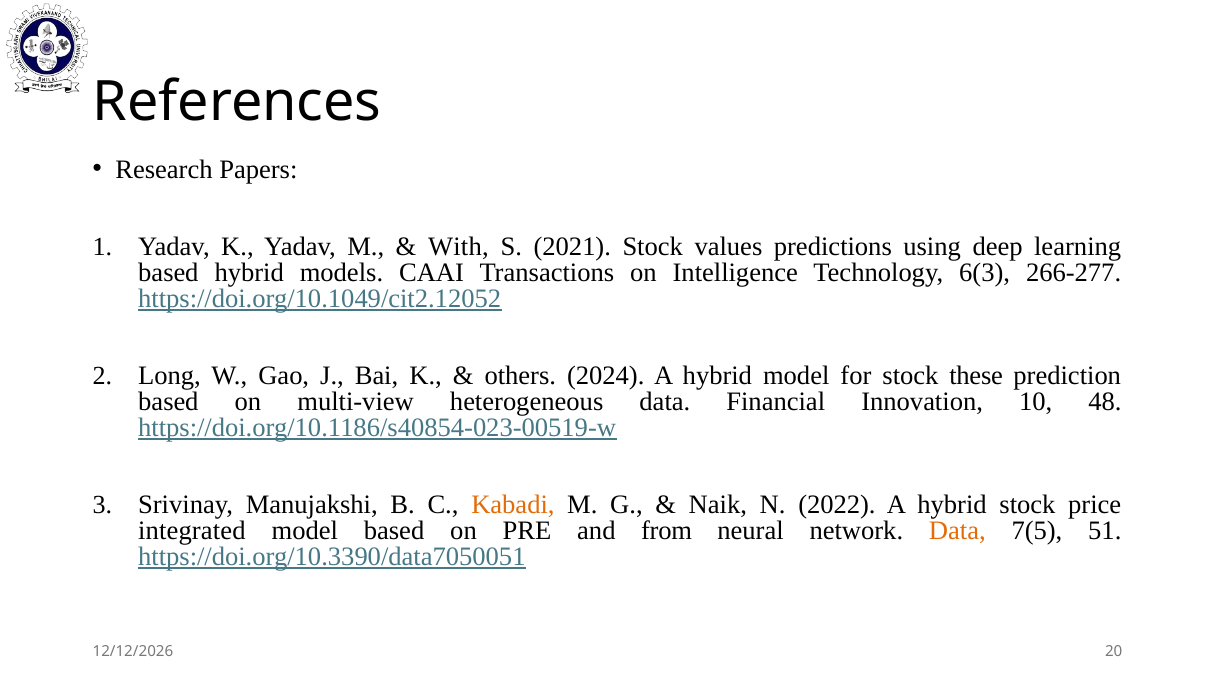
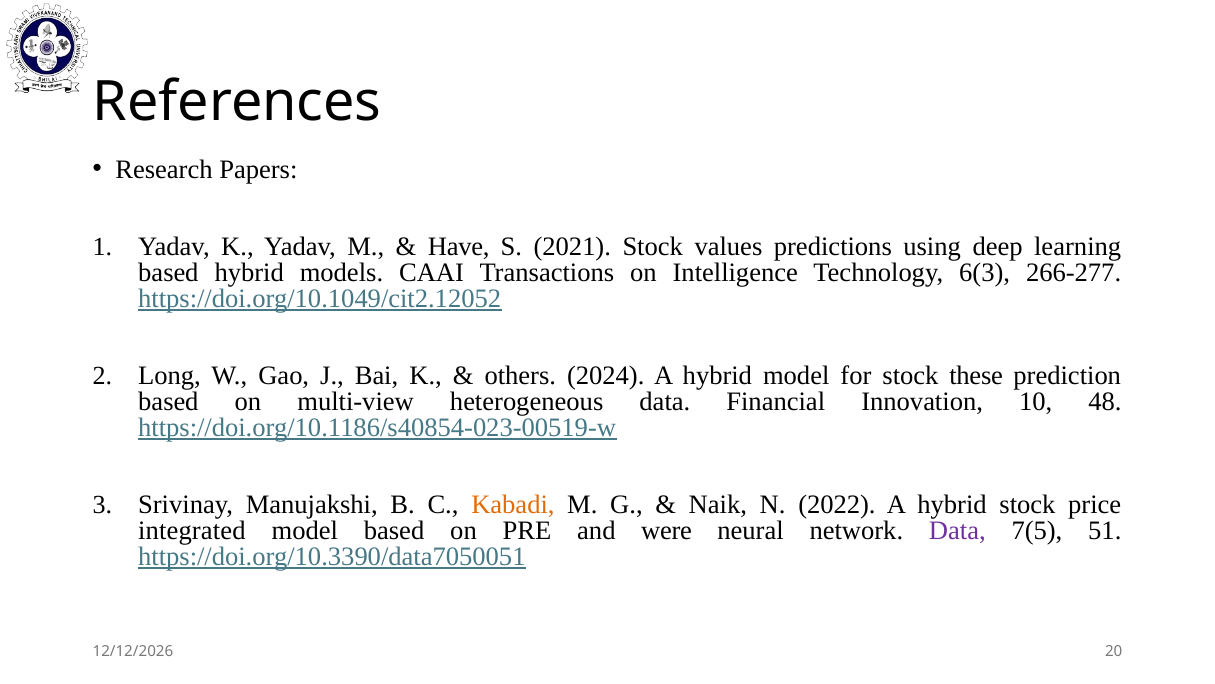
With: With -> Have
from: from -> were
Data at (957, 530) colour: orange -> purple
